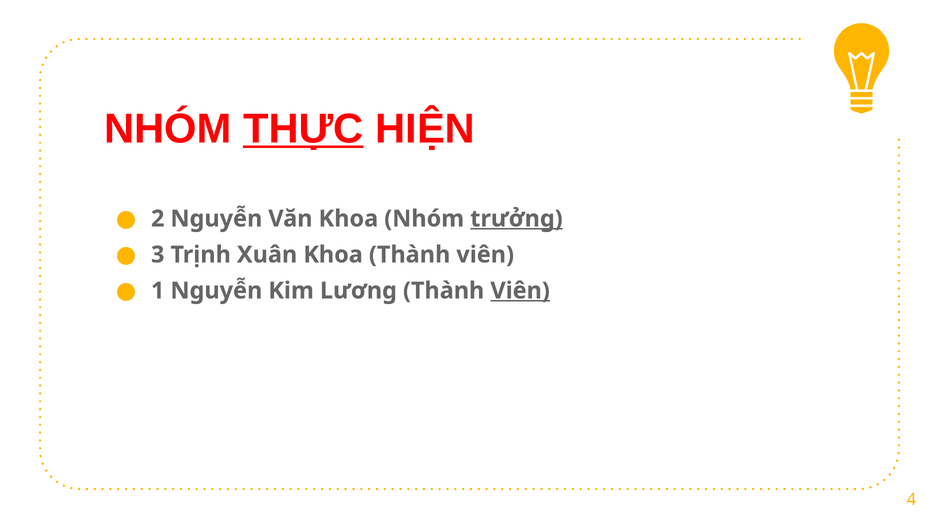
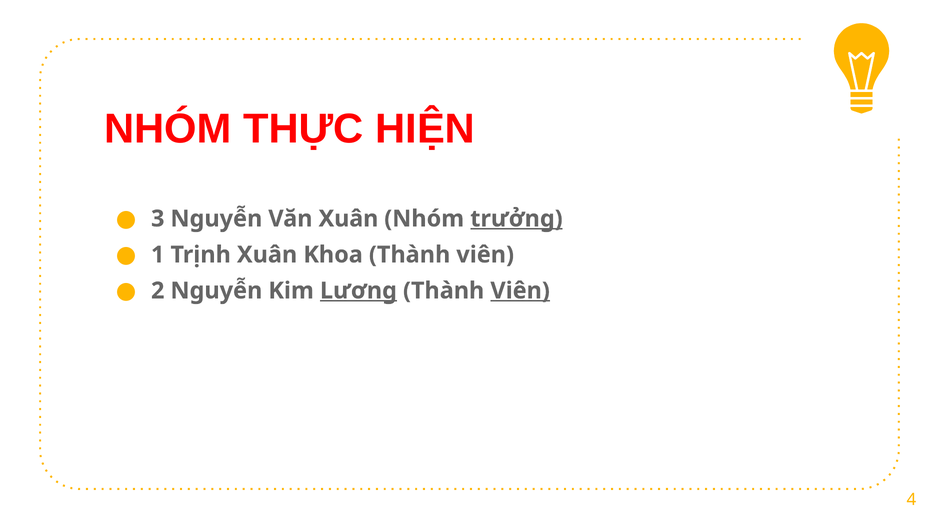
THỰC underline: present -> none
2: 2 -> 3
Văn Khoa: Khoa -> Xuân
3: 3 -> 1
1: 1 -> 2
Lương underline: none -> present
